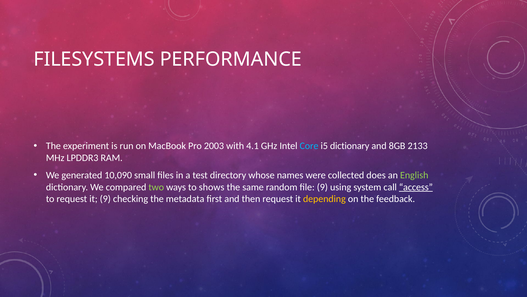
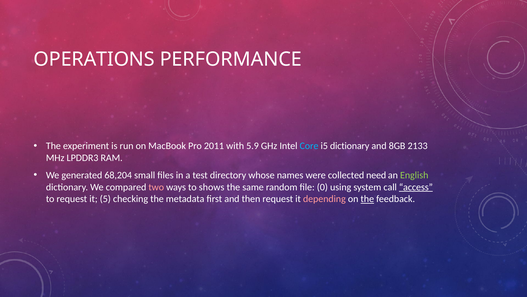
FILESYSTEMS: FILESYSTEMS -> OPERATIONS
2003: 2003 -> 2011
4.1: 4.1 -> 5.9
10,090: 10,090 -> 68,204
does: does -> need
two colour: light green -> pink
file 9: 9 -> 0
it 9: 9 -> 5
depending colour: yellow -> pink
the at (367, 199) underline: none -> present
